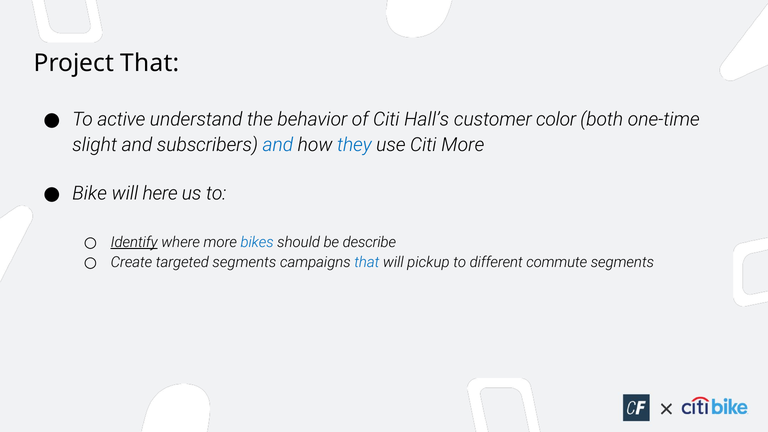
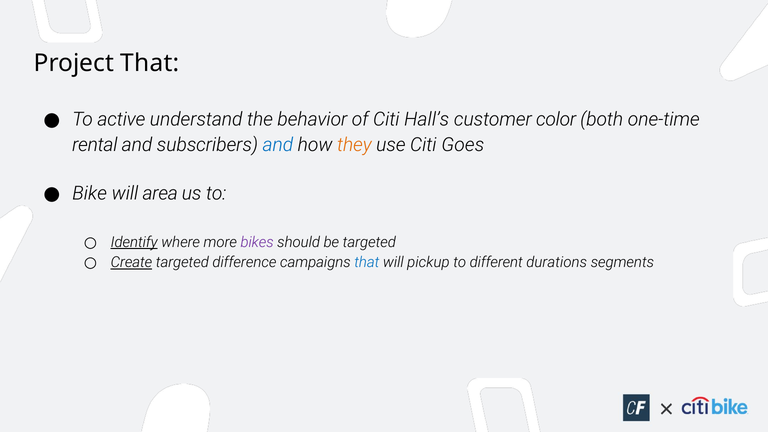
slight: slight -> rental
they colour: blue -> orange
Citi More: More -> Goes
here: here -> area
bikes colour: blue -> purple
be describe: describe -> targeted
Create underline: none -> present
targeted segments: segments -> difference
commute: commute -> durations
